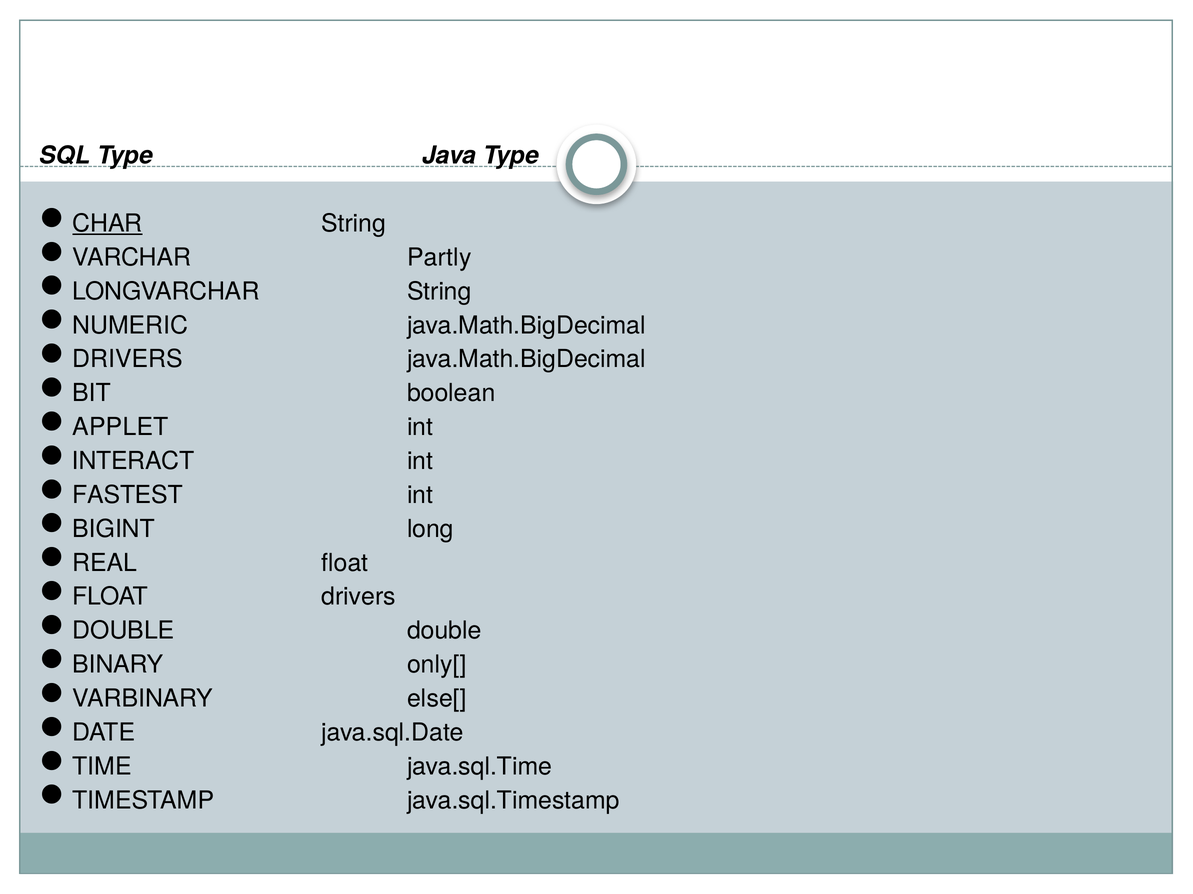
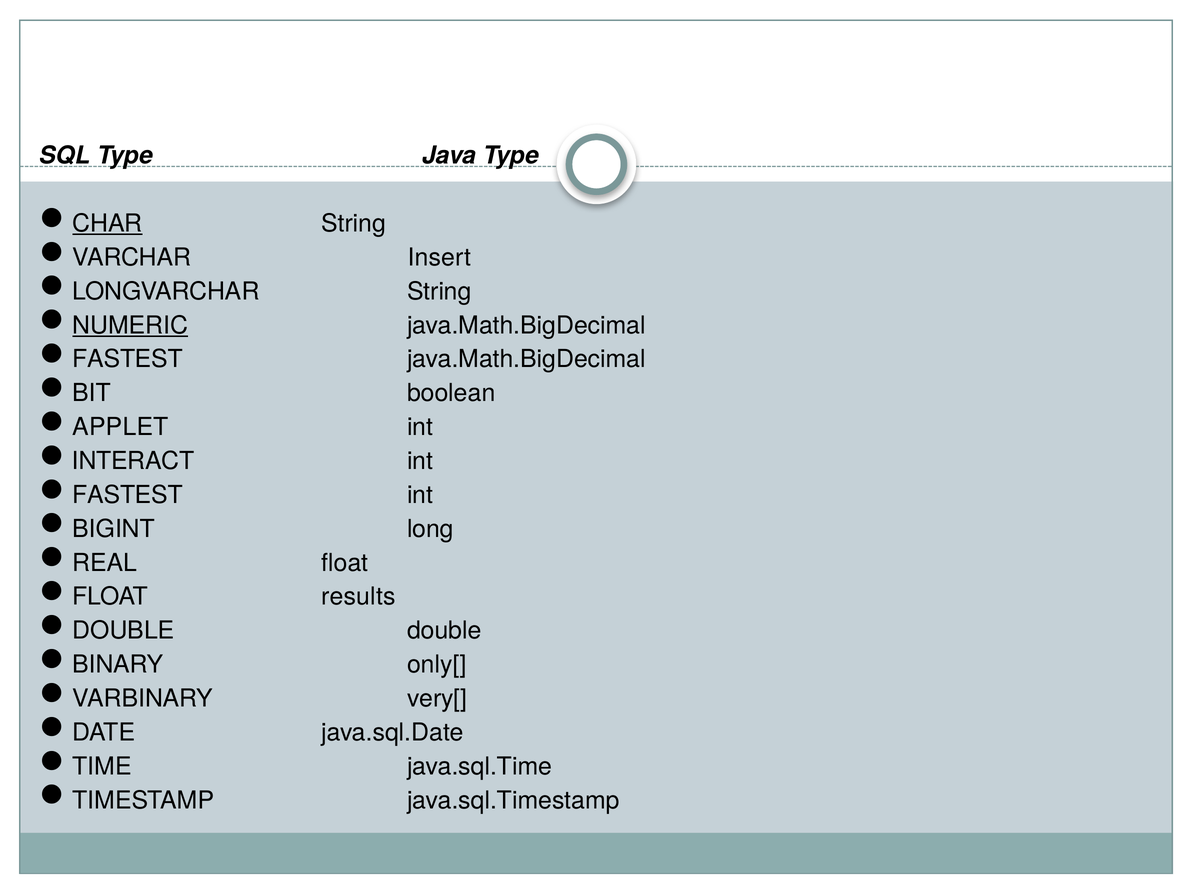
Partly: Partly -> Insert
NUMERIC underline: none -> present
DRIVERS at (128, 360): DRIVERS -> FASTEST
FLOAT drivers: drivers -> results
else[: else[ -> very[
